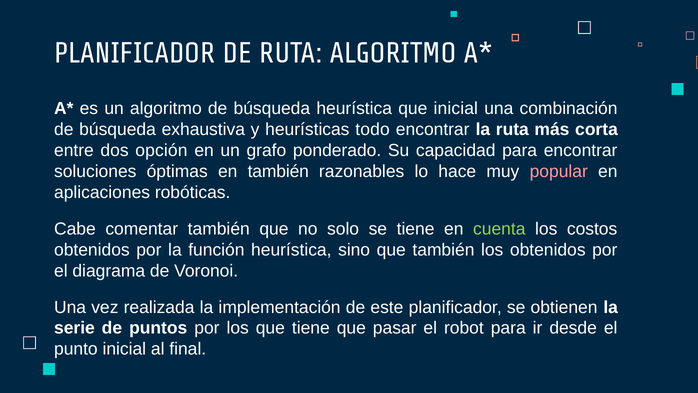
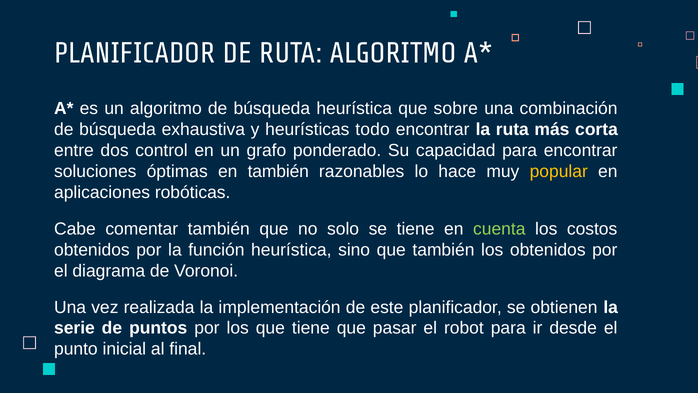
que inicial: inicial -> sobre
opción: opción -> control
popular colour: pink -> yellow
